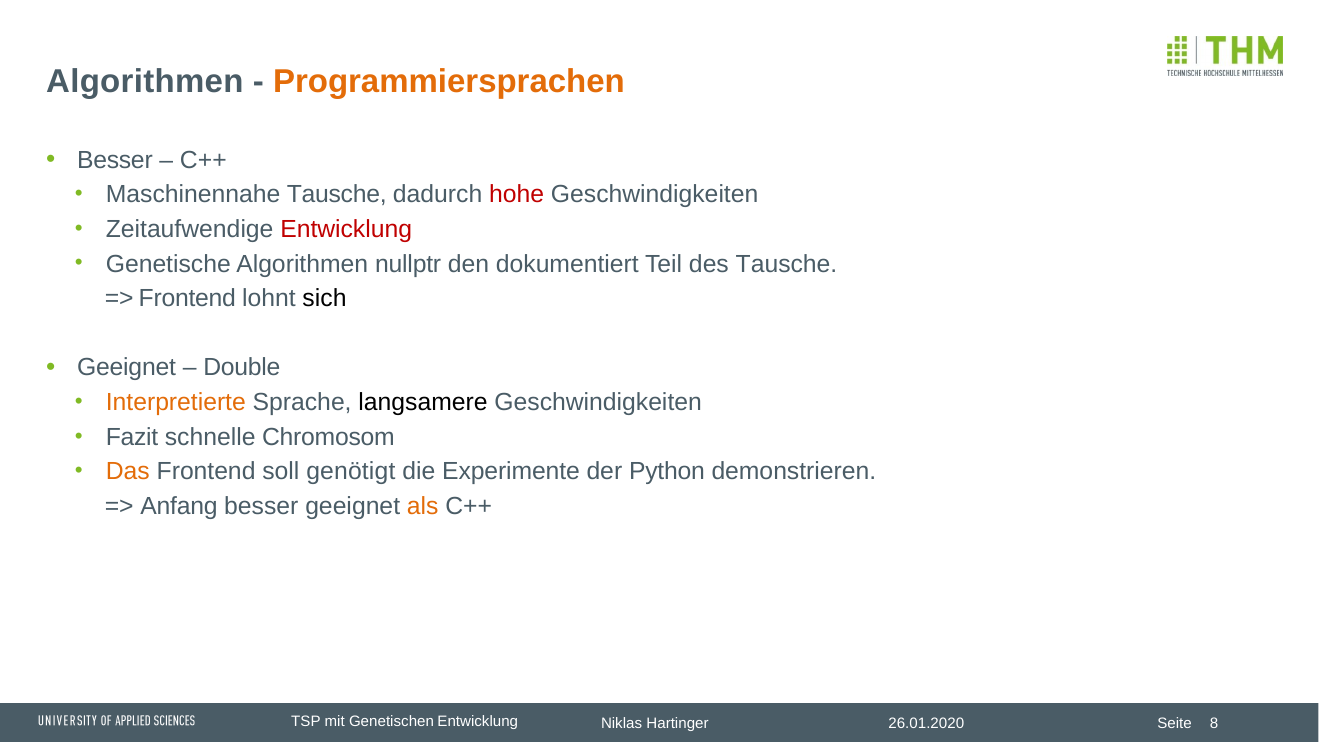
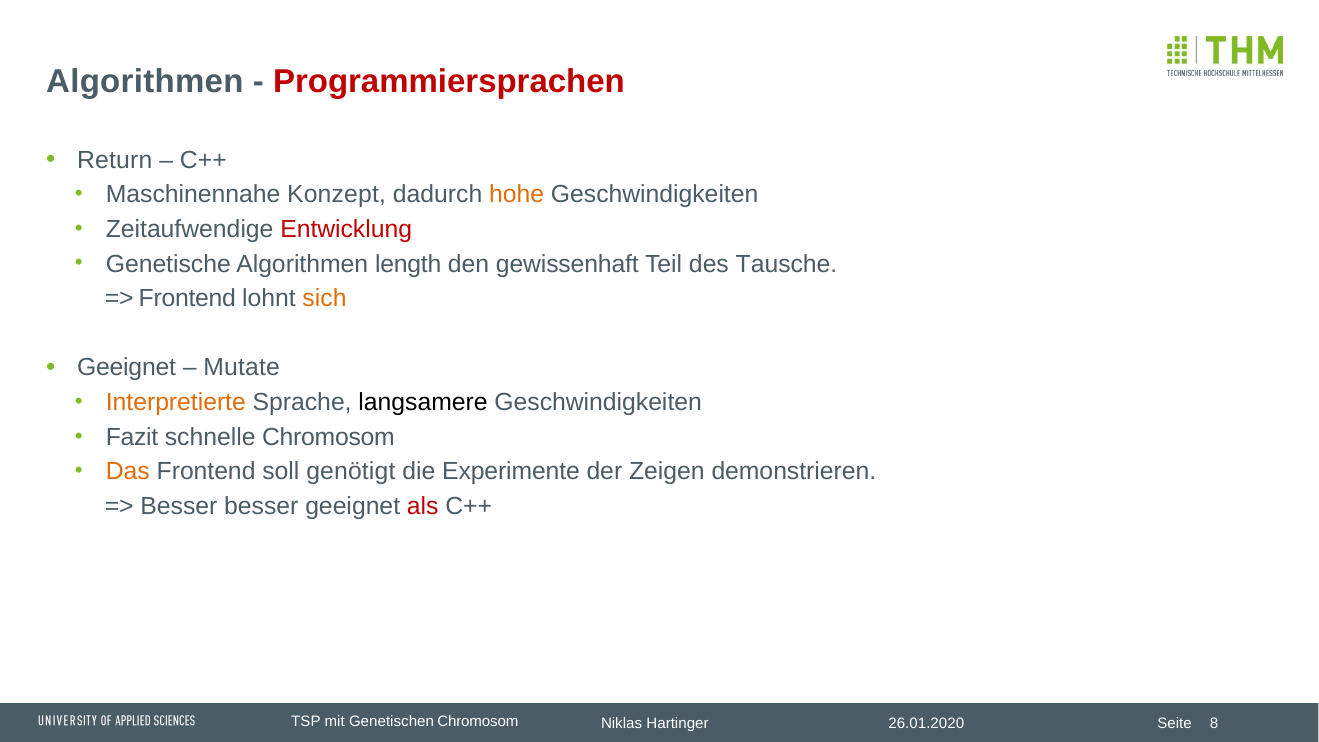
Programmiersprachen colour: orange -> red
Besser at (115, 160): Besser -> Return
Maschinennahe Tausche: Tausche -> Konzept
hohe colour: red -> orange
nullptr: nullptr -> length
dokumentiert: dokumentiert -> gewissenhaft
sich colour: black -> orange
Double: Double -> Mutate
Python: Python -> Zeigen
Anfang at (179, 506): Anfang -> Besser
als colour: orange -> red
Entwicklung at (478, 722): Entwicklung -> Chromosom
